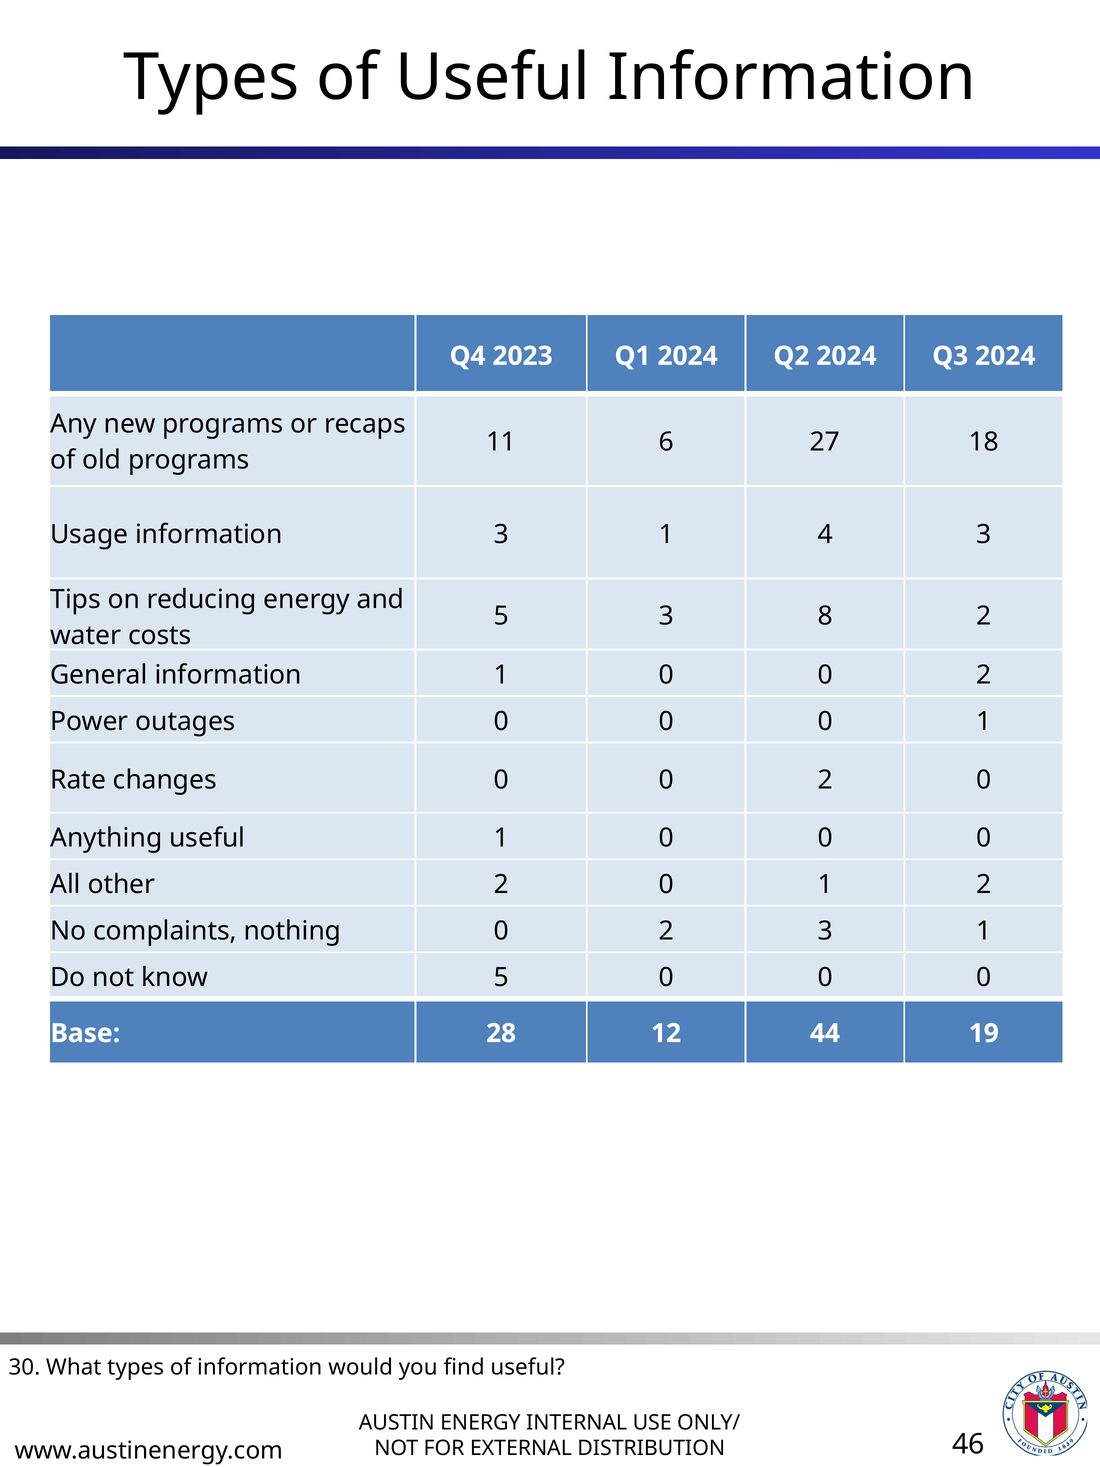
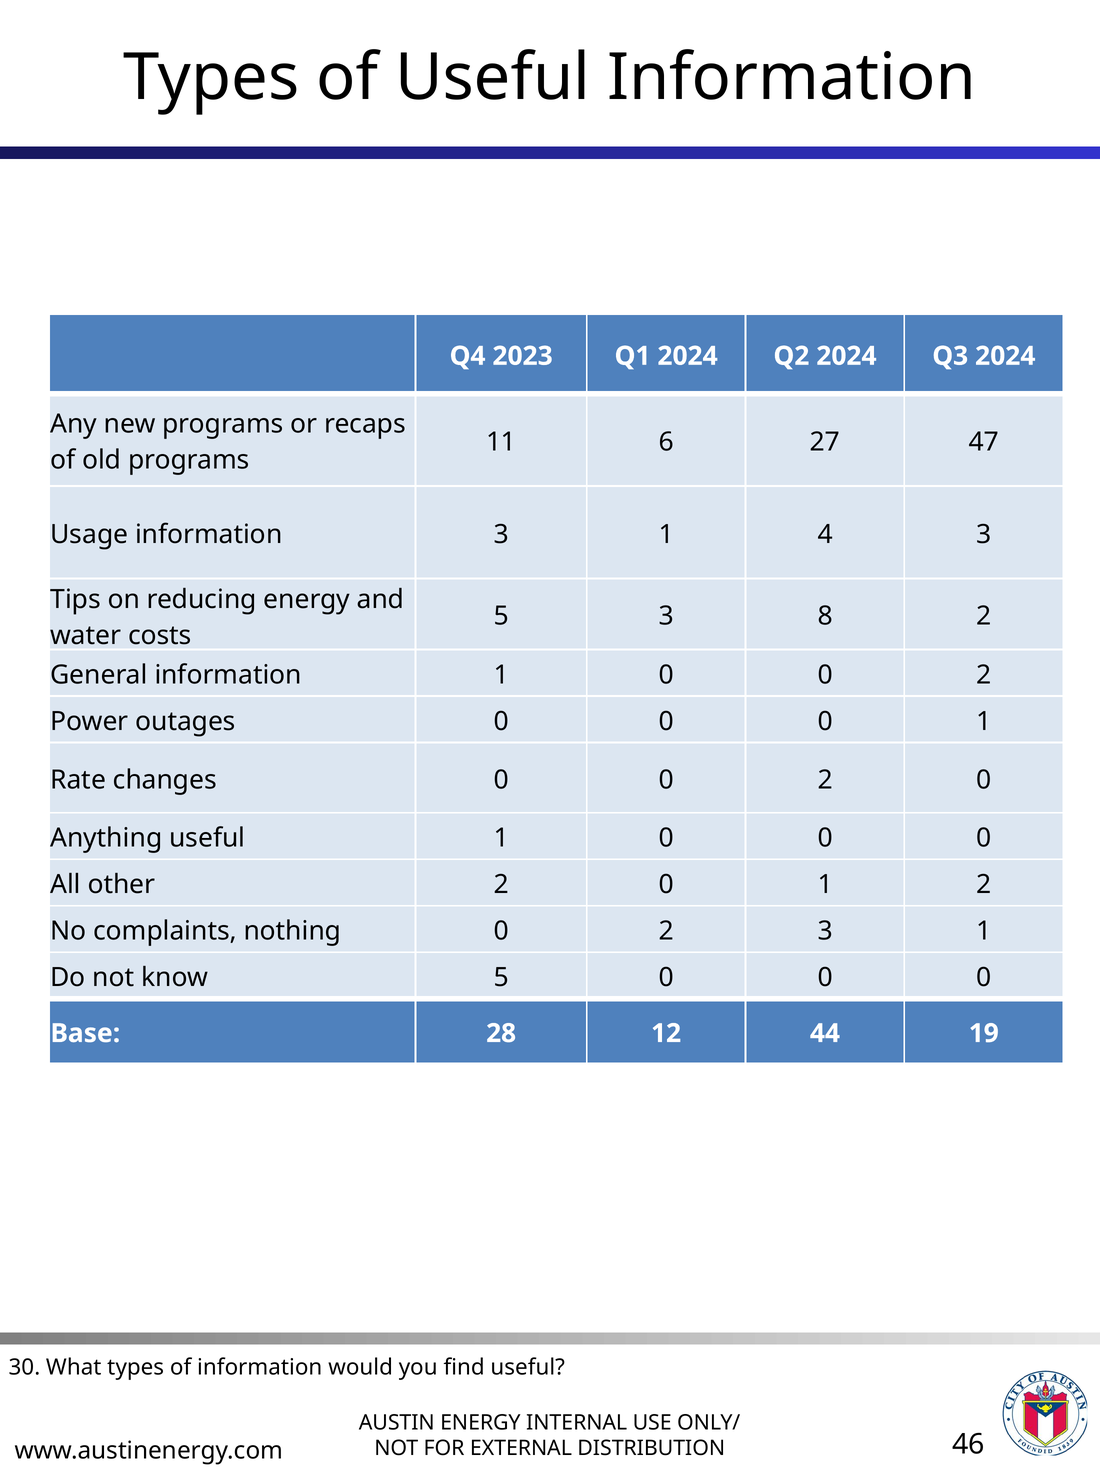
18: 18 -> 47
